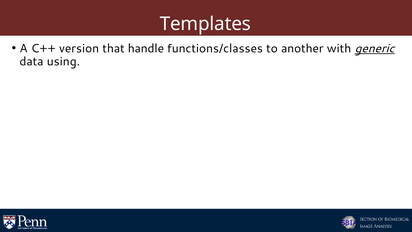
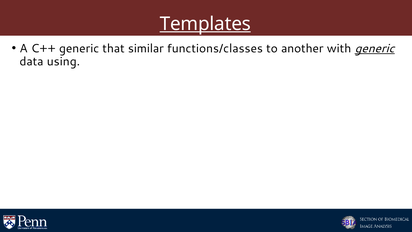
Templates underline: none -> present
C++ version: version -> generic
handle: handle -> similar
